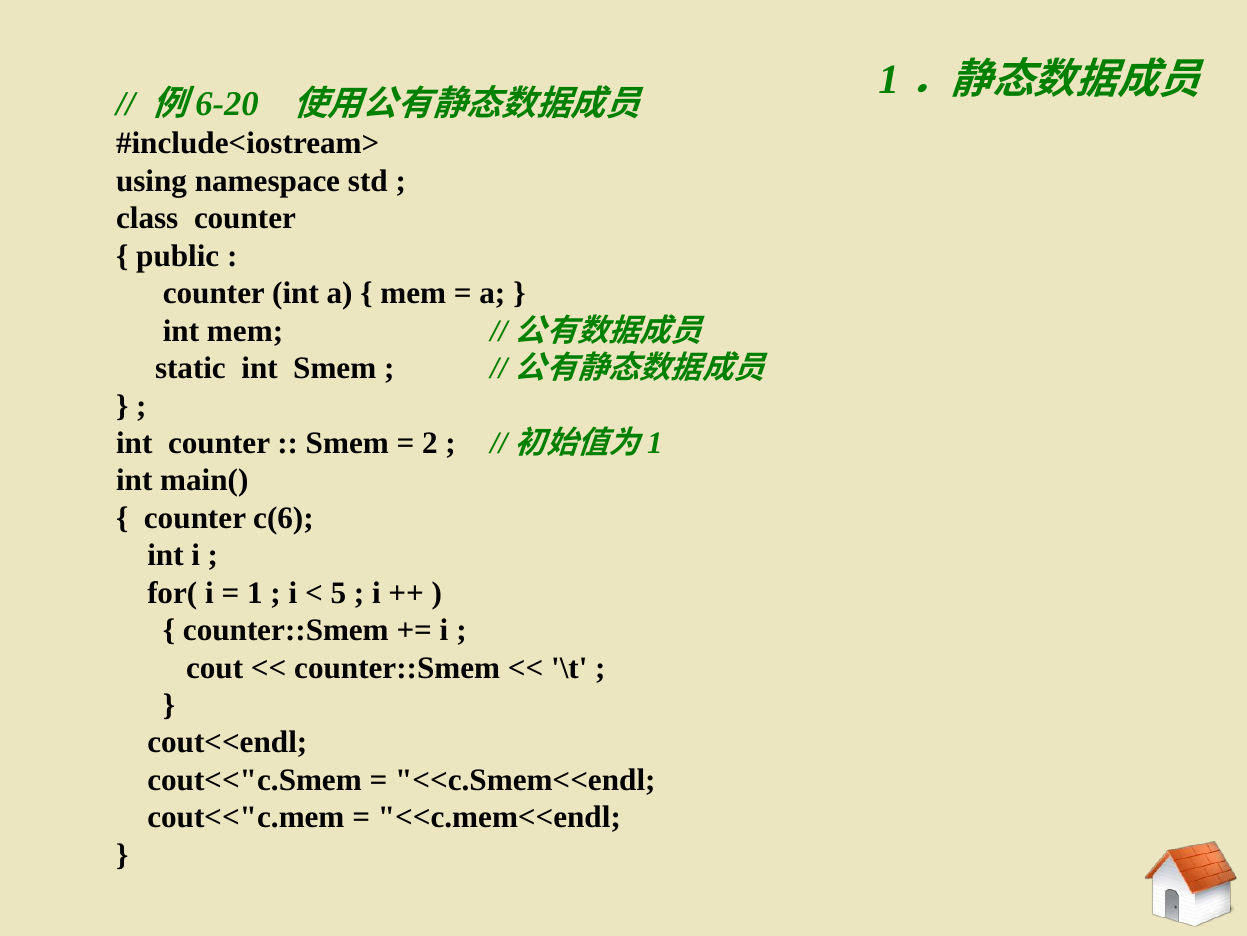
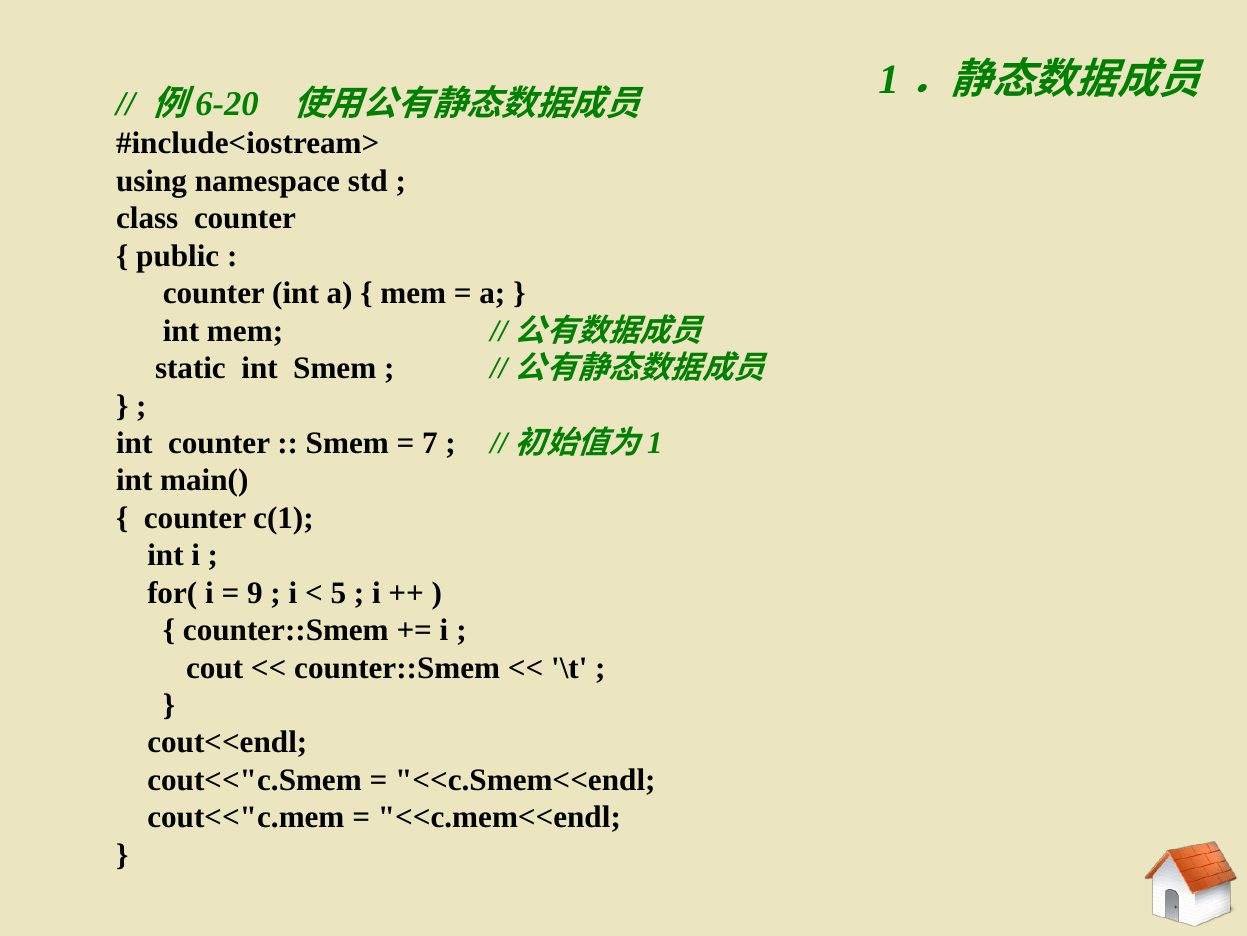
2: 2 -> 7
c(6: c(6 -> c(1
1: 1 -> 9
